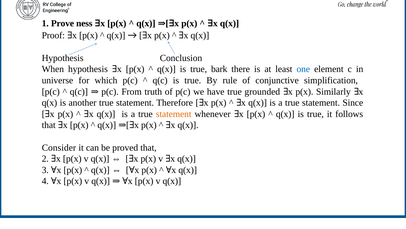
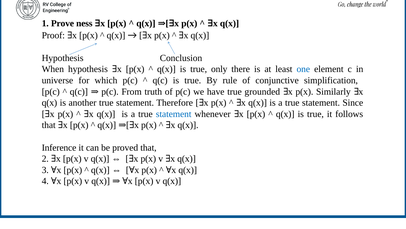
bark: bark -> only
statement at (174, 114) colour: orange -> blue
Consider: Consider -> Inference
